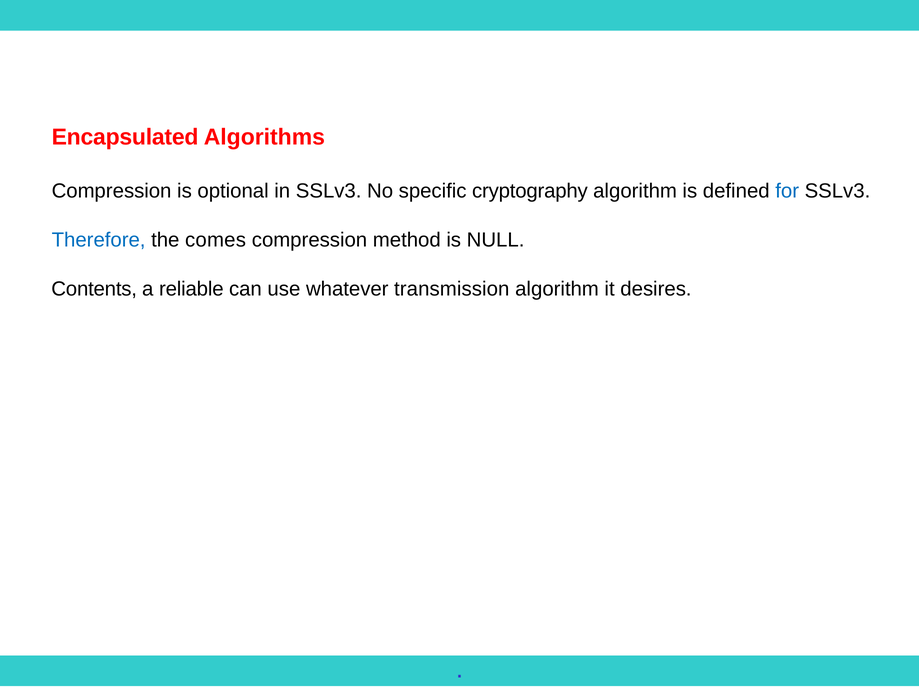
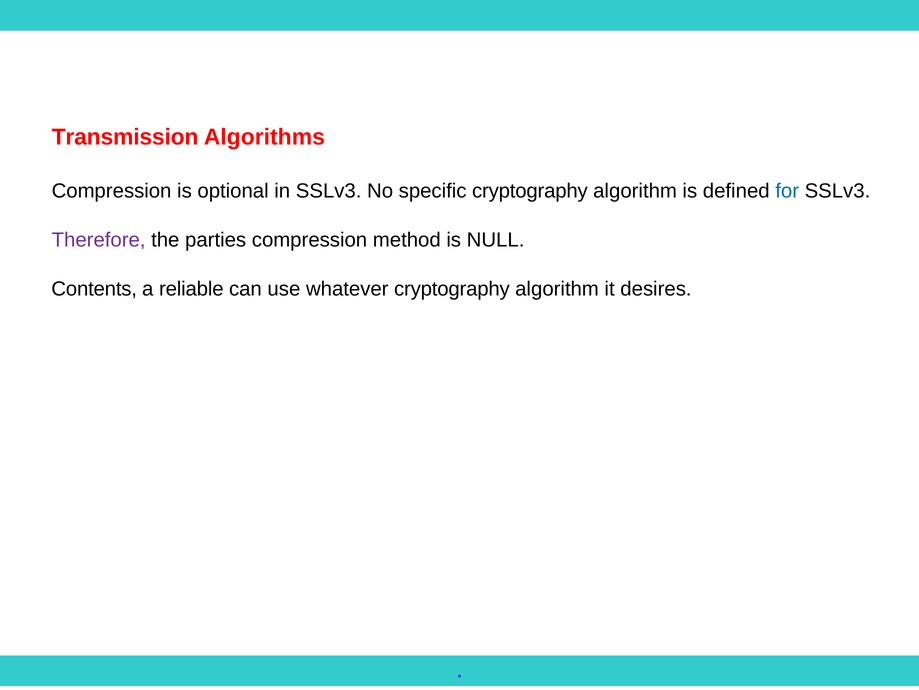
Encapsulated: Encapsulated -> Transmission
Therefore colour: blue -> purple
comes: comes -> parties
whatever transmission: transmission -> cryptography
